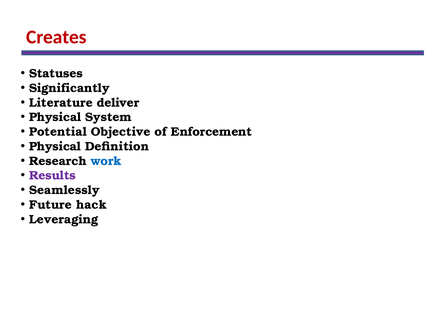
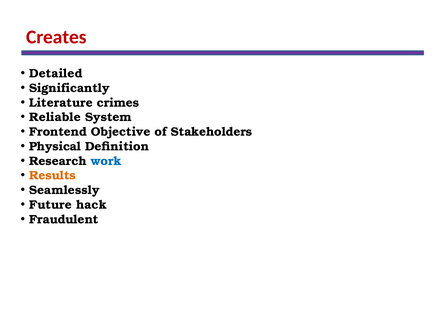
Statuses: Statuses -> Detailed
deliver: deliver -> crimes
Physical at (55, 117): Physical -> Reliable
Potential: Potential -> Frontend
Enforcement: Enforcement -> Stakeholders
Results colour: purple -> orange
Leveraging: Leveraging -> Fraudulent
